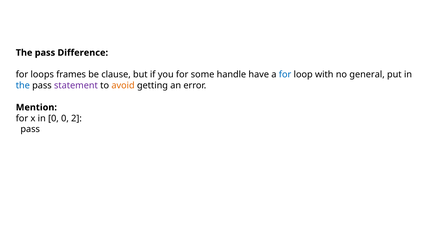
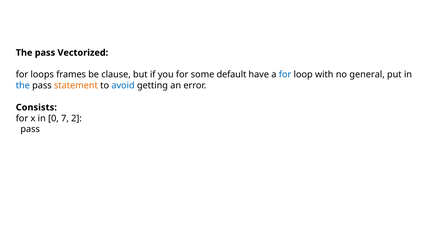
Difference: Difference -> Vectorized
handle: handle -> default
statement colour: purple -> orange
avoid colour: orange -> blue
Mention: Mention -> Consists
0 0: 0 -> 7
